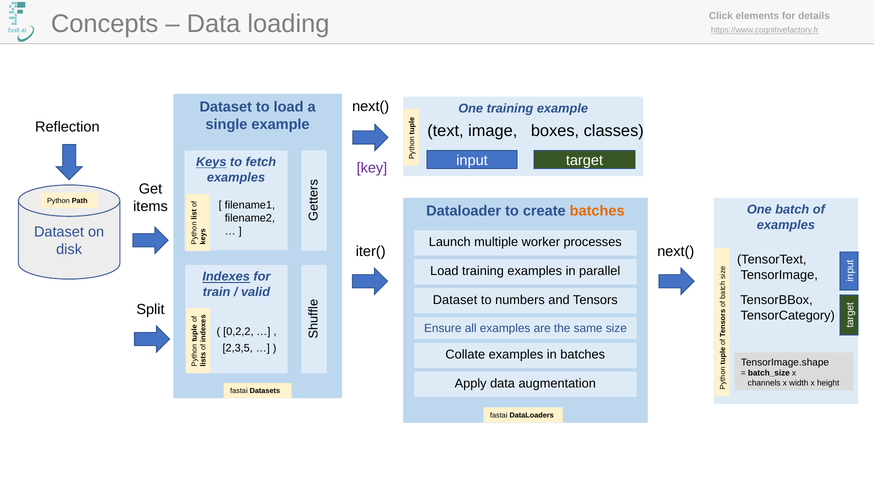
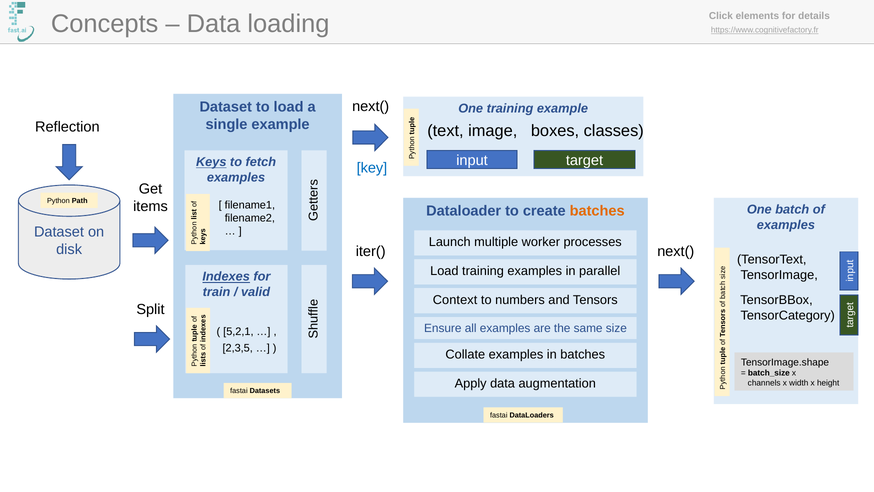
key colour: purple -> blue
Dataset at (455, 300): Dataset -> Context
0,2,2: 0,2,2 -> 5,2,1
